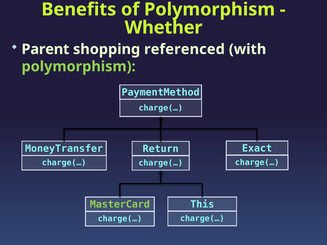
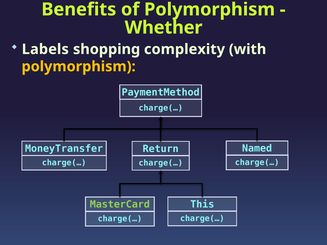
Parent: Parent -> Labels
referenced: referenced -> complexity
polymorphism at (79, 67) colour: light green -> yellow
Exact: Exact -> Named
